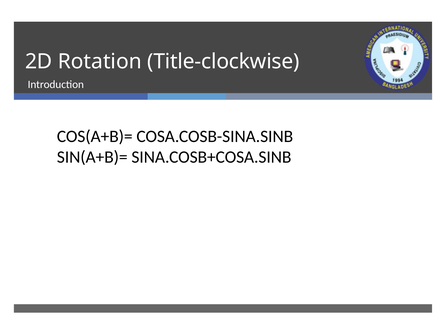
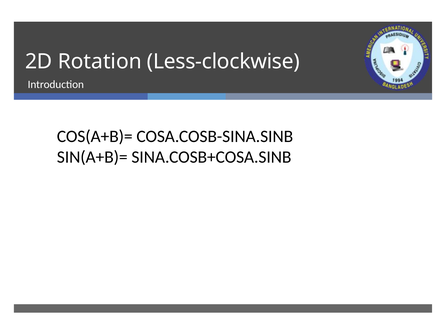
Title-clockwise: Title-clockwise -> Less-clockwise
